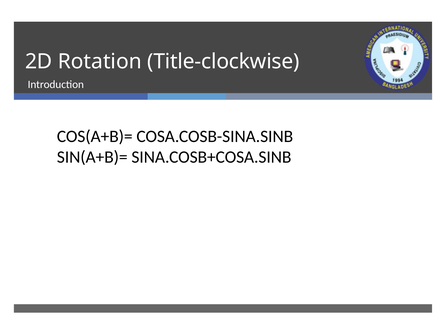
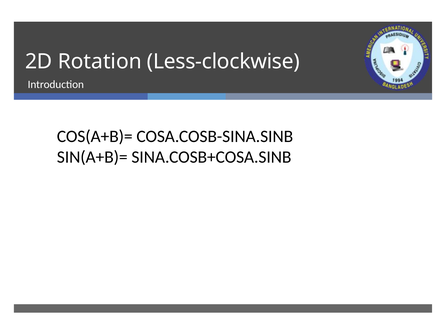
Title-clockwise: Title-clockwise -> Less-clockwise
